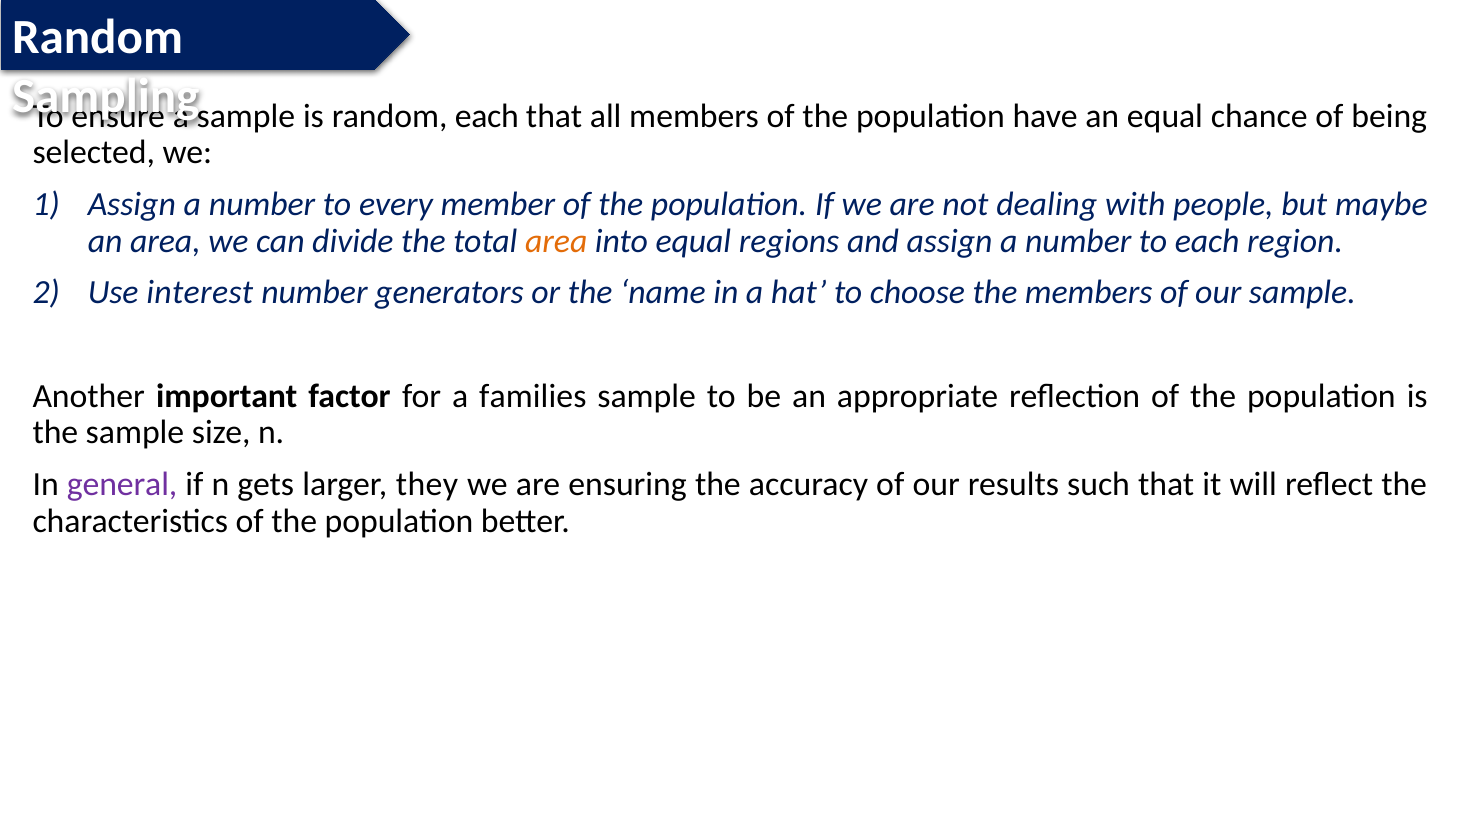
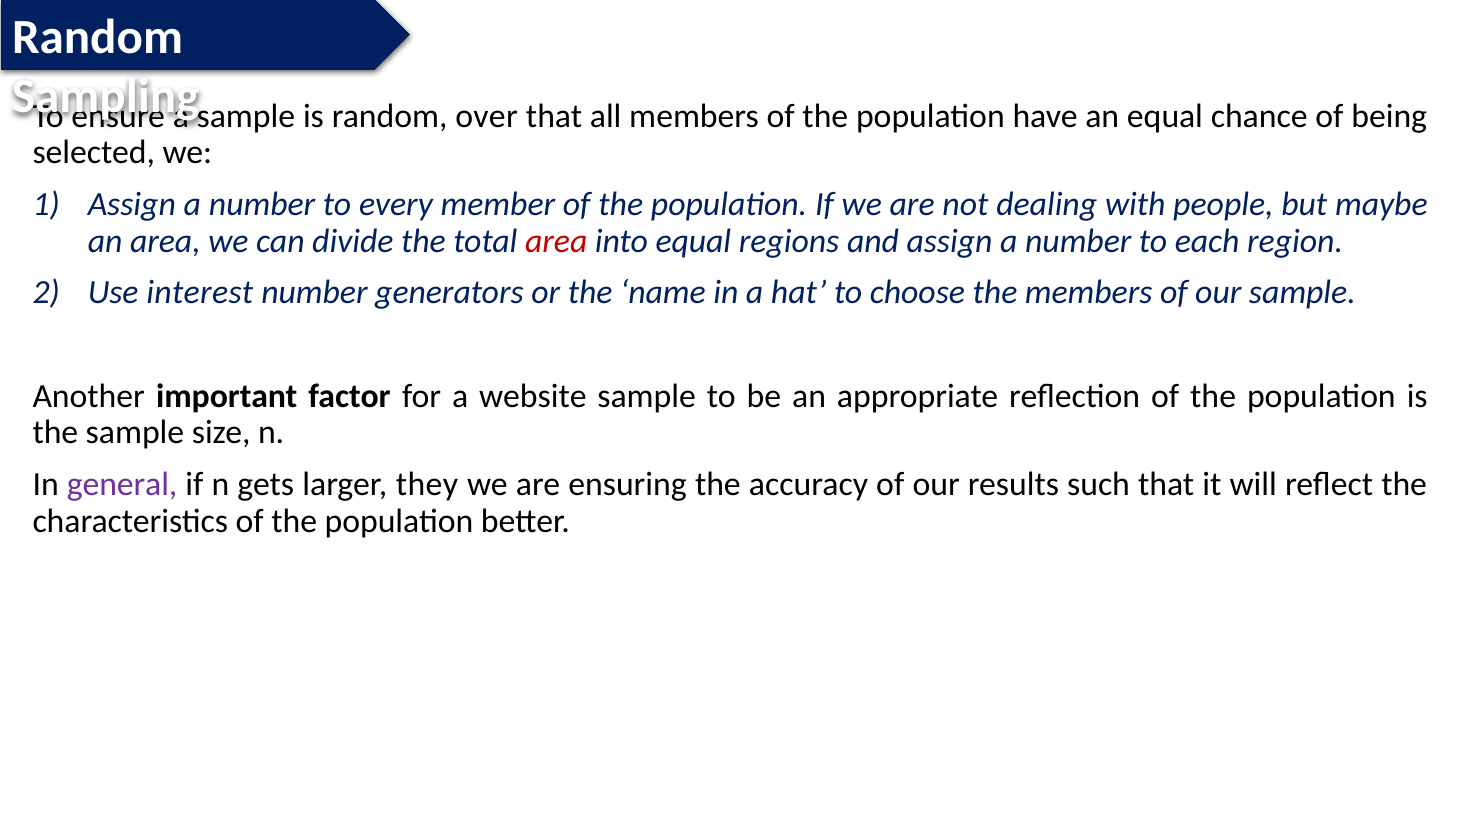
each at (487, 116): each -> over
area at (556, 241) colour: orange -> red
families: families -> website
